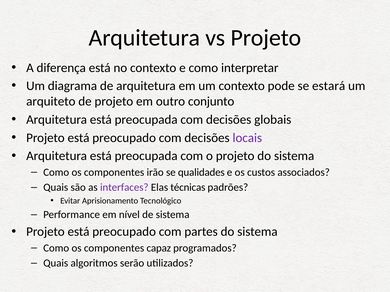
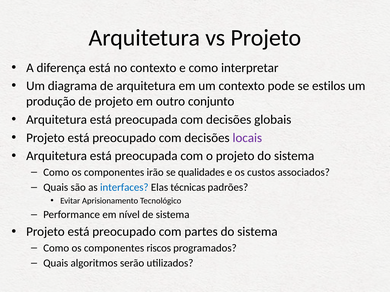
estará: estará -> estilos
arquiteto: arquiteto -> produção
interfaces colour: purple -> blue
capaz: capaz -> riscos
